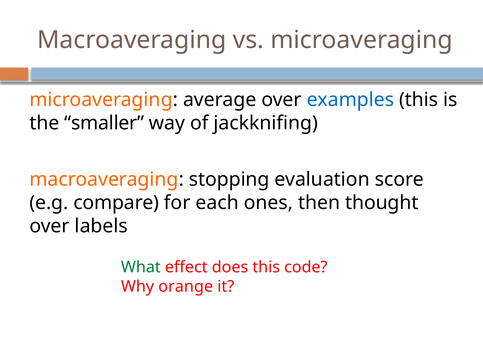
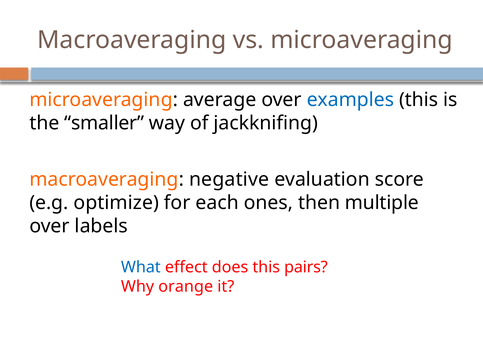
stopping: stopping -> negative
compare: compare -> optimize
thought: thought -> multiple
What colour: green -> blue
code: code -> pairs
